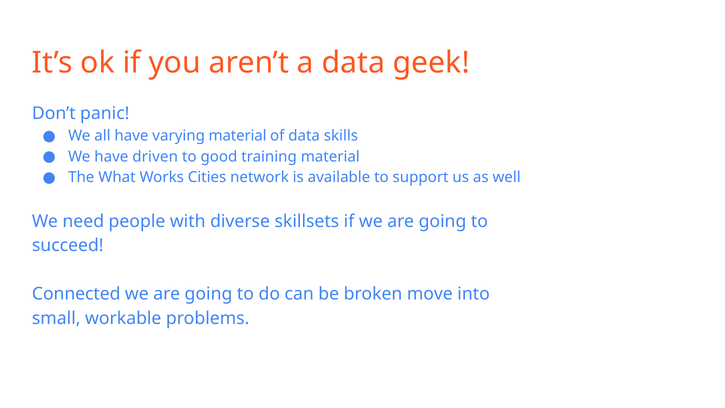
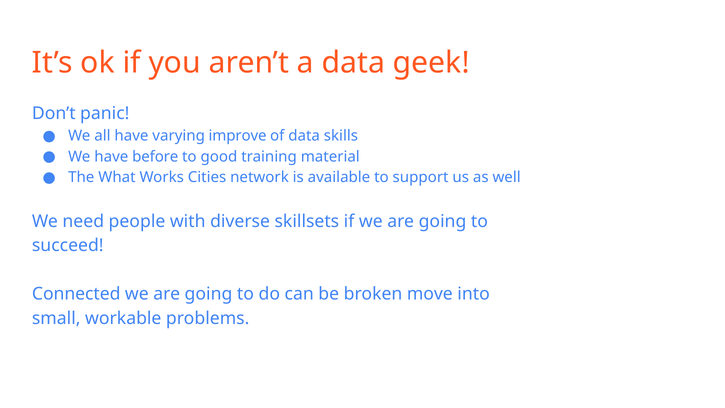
varying material: material -> improve
driven: driven -> before
